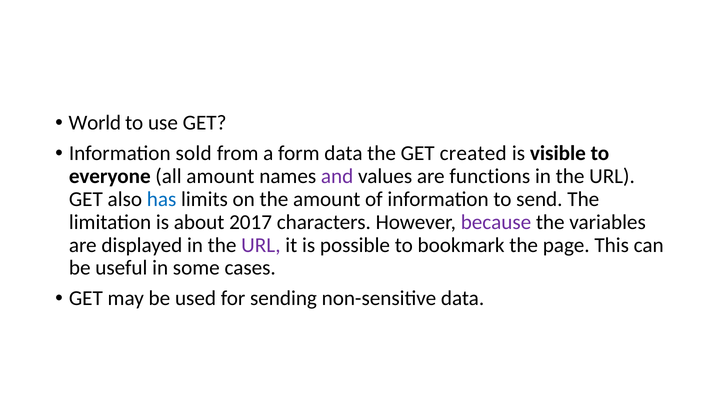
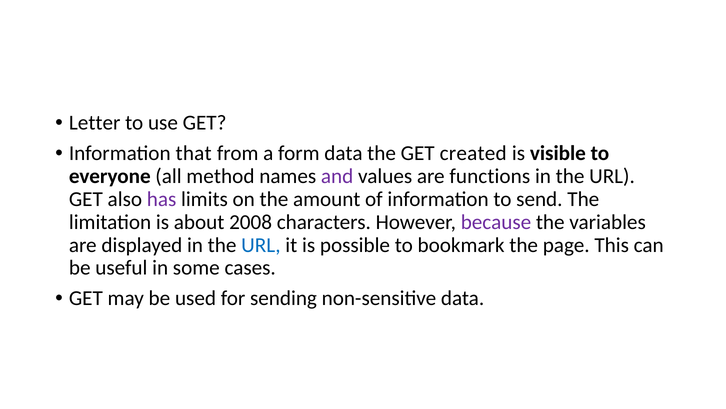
World: World -> Letter
sold: sold -> that
all amount: amount -> method
has colour: blue -> purple
2017: 2017 -> 2008
URL at (261, 245) colour: purple -> blue
